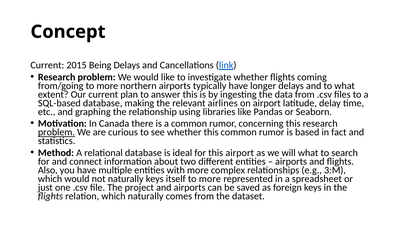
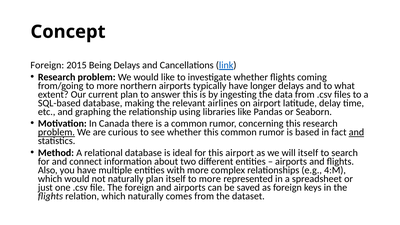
Current at (47, 65): Current -> Foreign
and at (356, 132) underline: none -> present
will what: what -> itself
3:M: 3:M -> 4:M
naturally keys: keys -> plan
The project: project -> foreign
